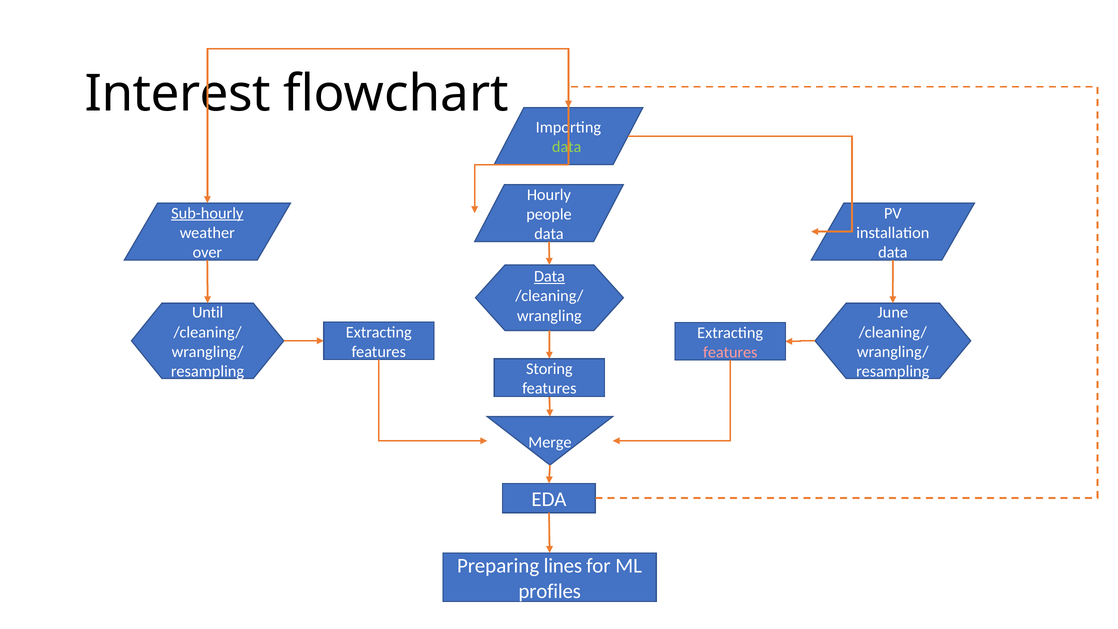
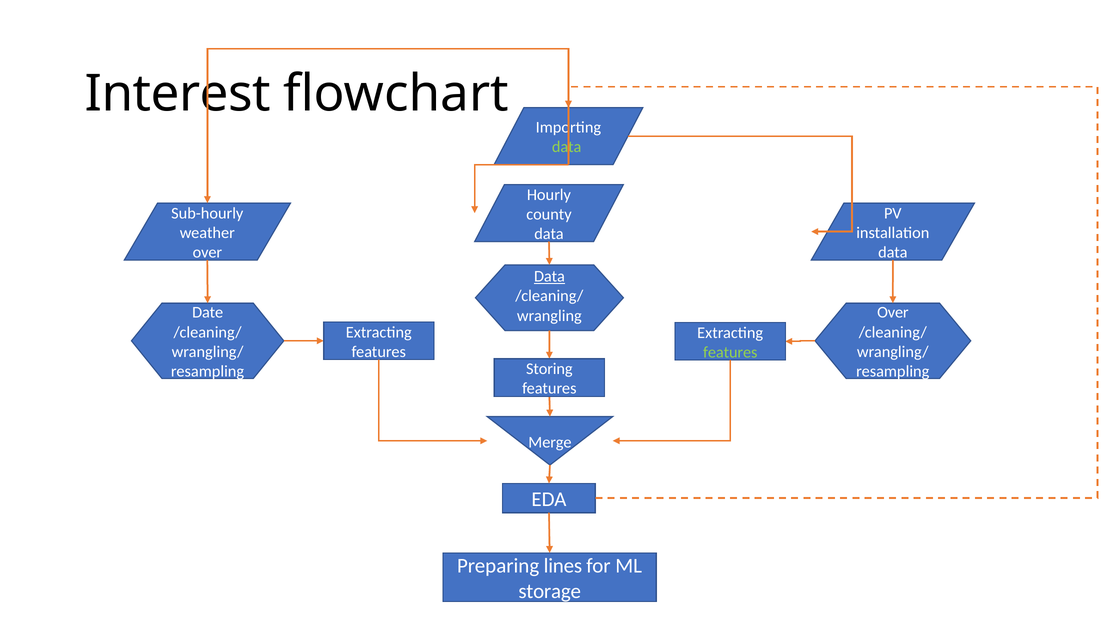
Sub-hourly underline: present -> none
people: people -> county
Until: Until -> Date
June at (893, 313): June -> Over
features at (730, 352) colour: pink -> light green
profiles: profiles -> storage
